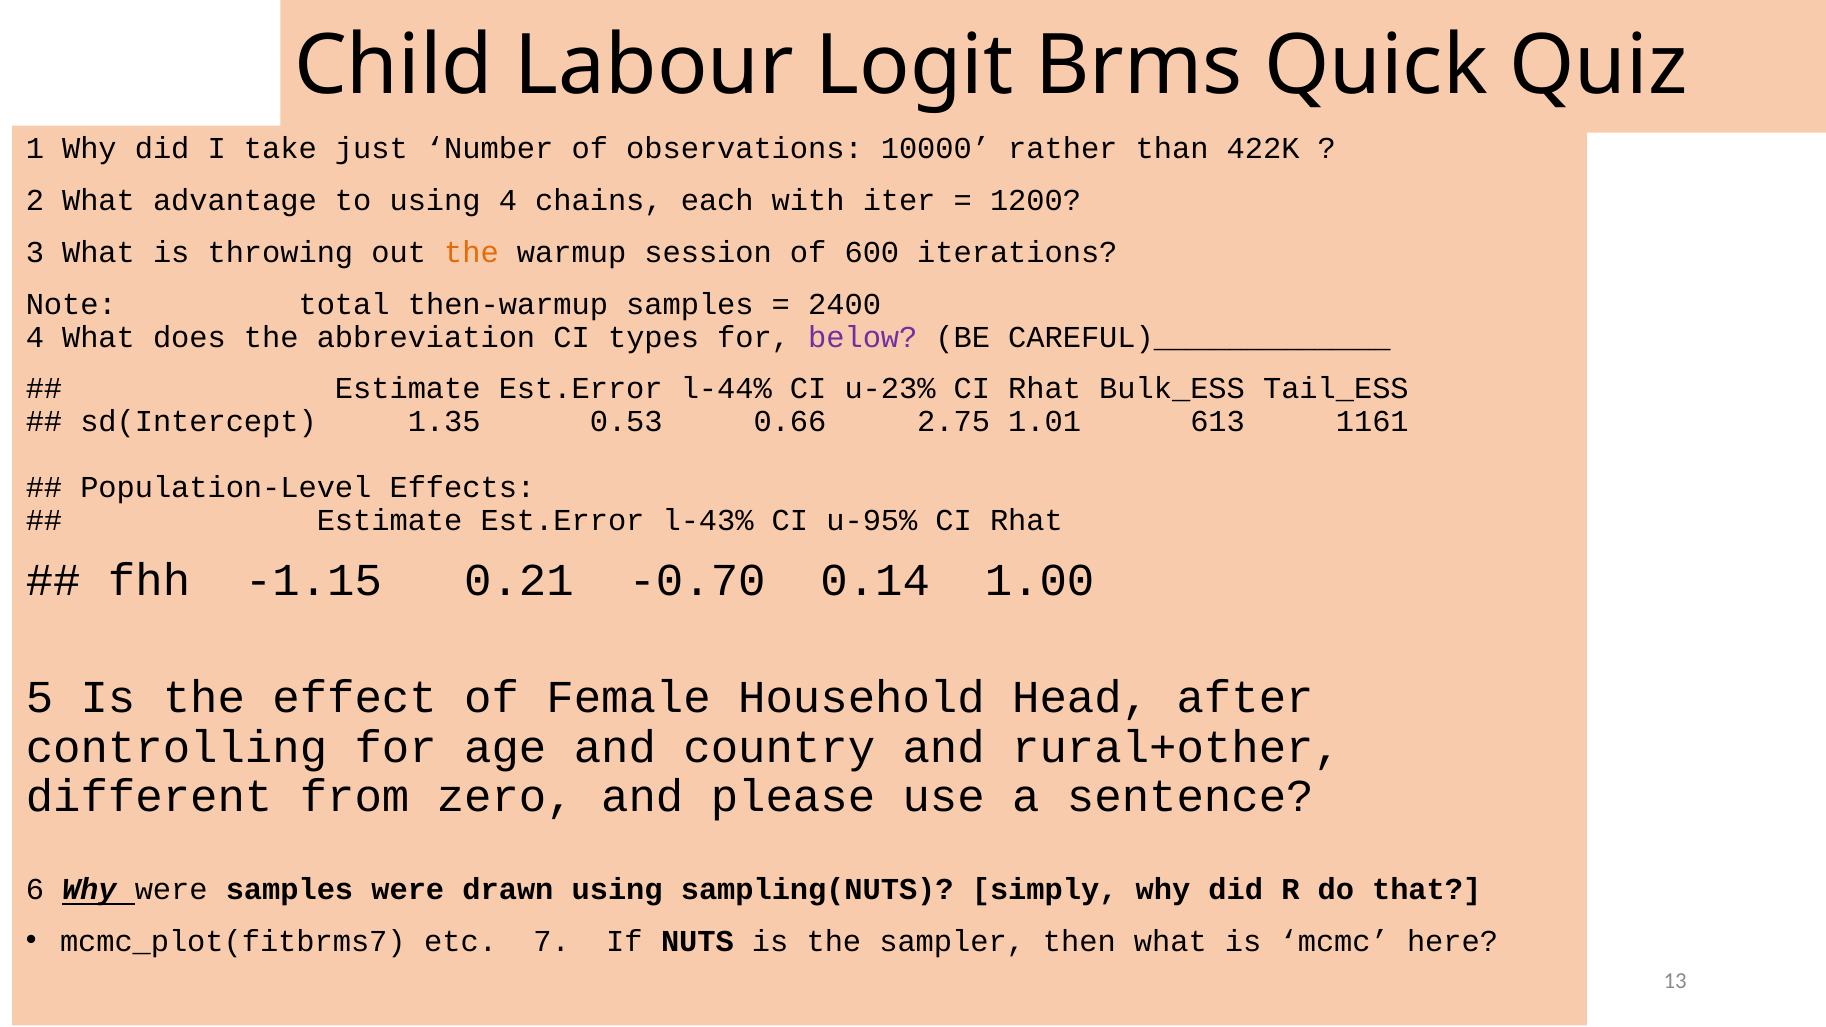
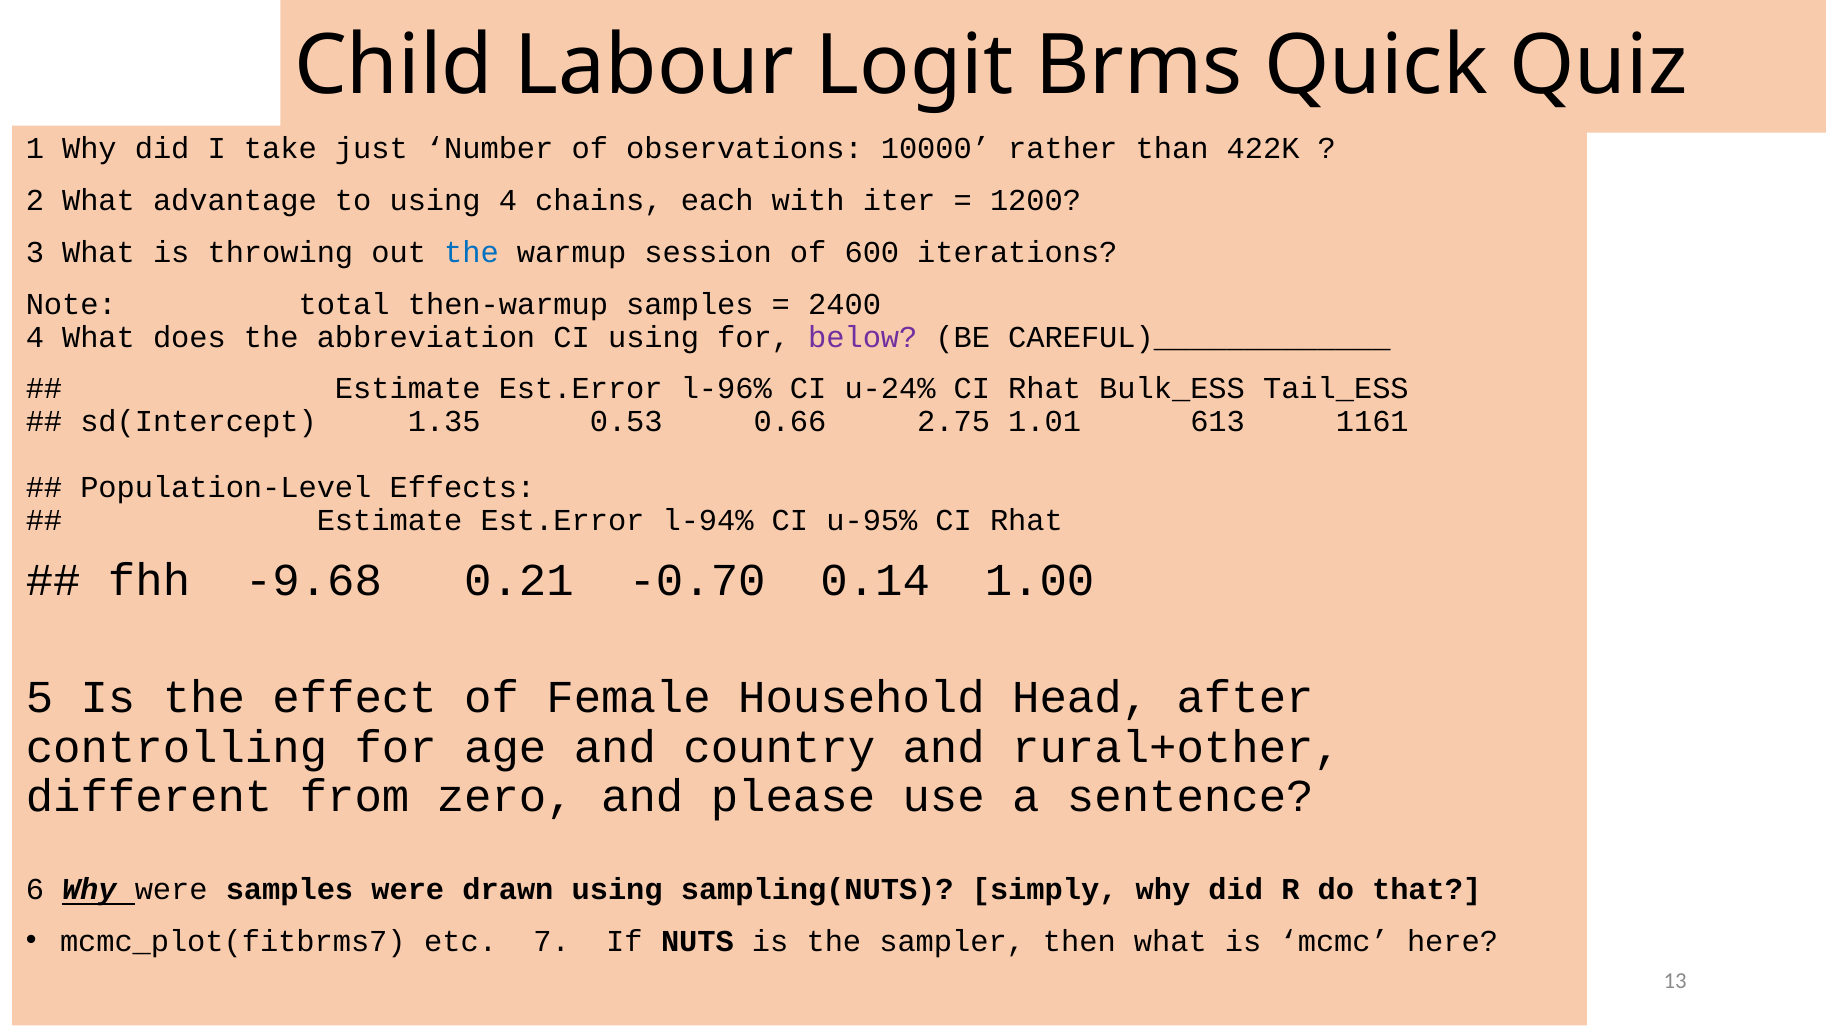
the at (472, 252) colour: orange -> blue
CI types: types -> using
l-44%: l-44% -> l-96%
u-23%: u-23% -> u-24%
l-43%: l-43% -> l-94%
-1.15: -1.15 -> -9.68
